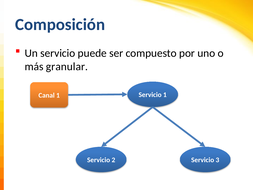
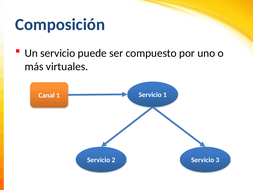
granular: granular -> virtuales
